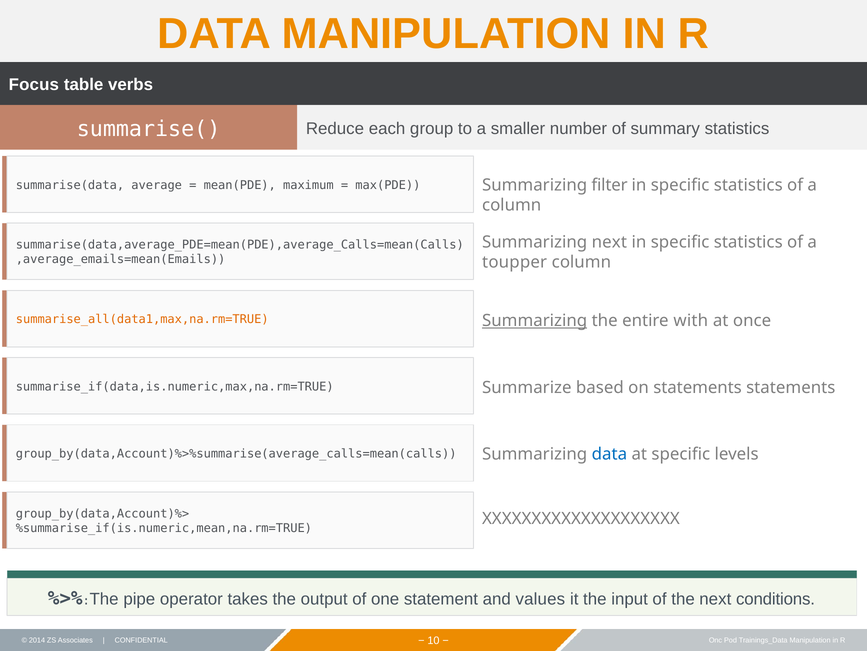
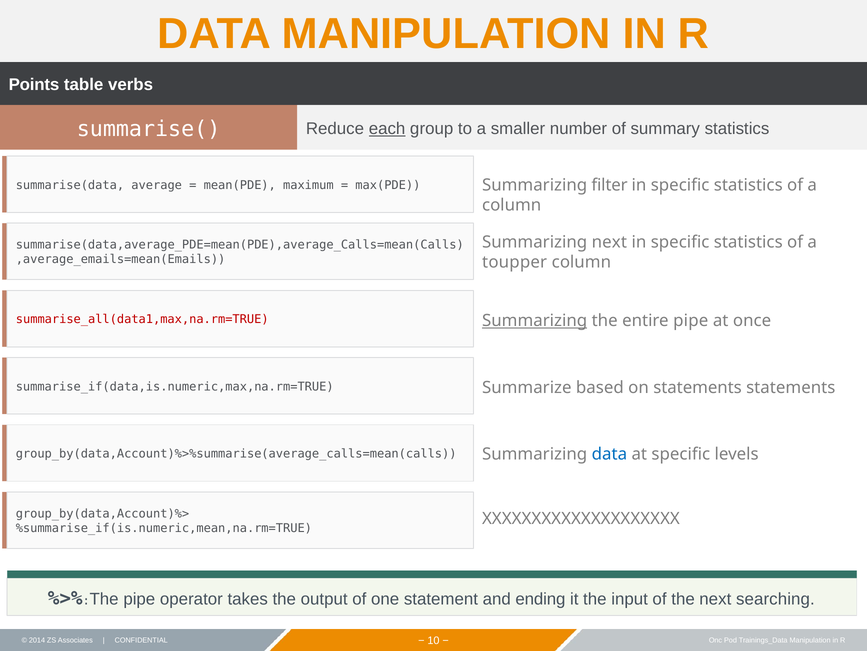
Focus: Focus -> Points
each underline: none -> present
summarise_all(data1,max,na.rm=TRUE colour: orange -> red
entire with: with -> pipe
values: values -> ending
conditions: conditions -> searching
